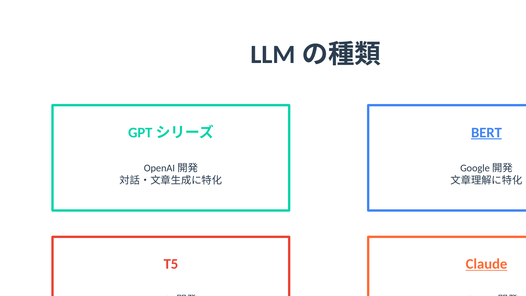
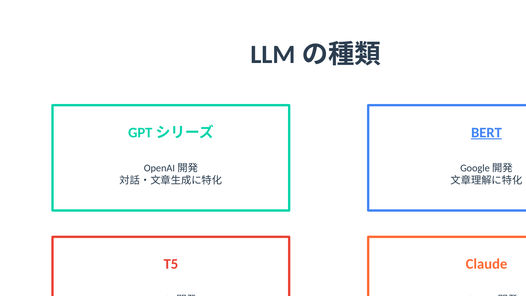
Claude underline: present -> none
